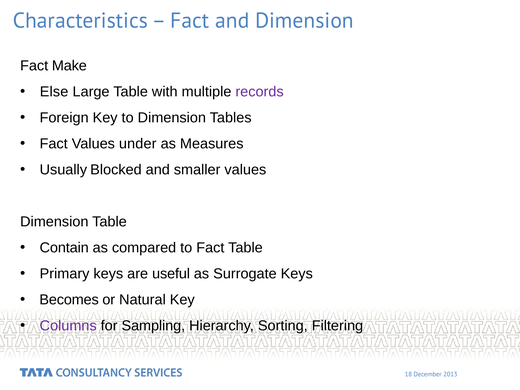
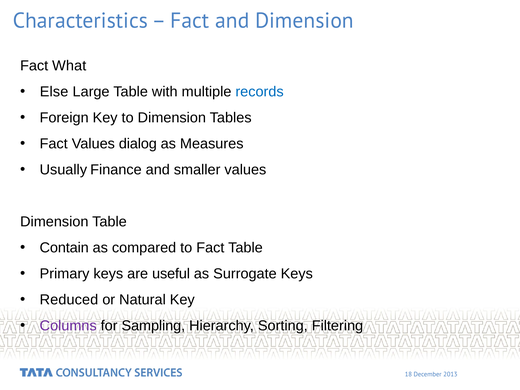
Make: Make -> What
records colour: purple -> blue
under: under -> dialog
Blocked: Blocked -> Finance
Becomes: Becomes -> Reduced
